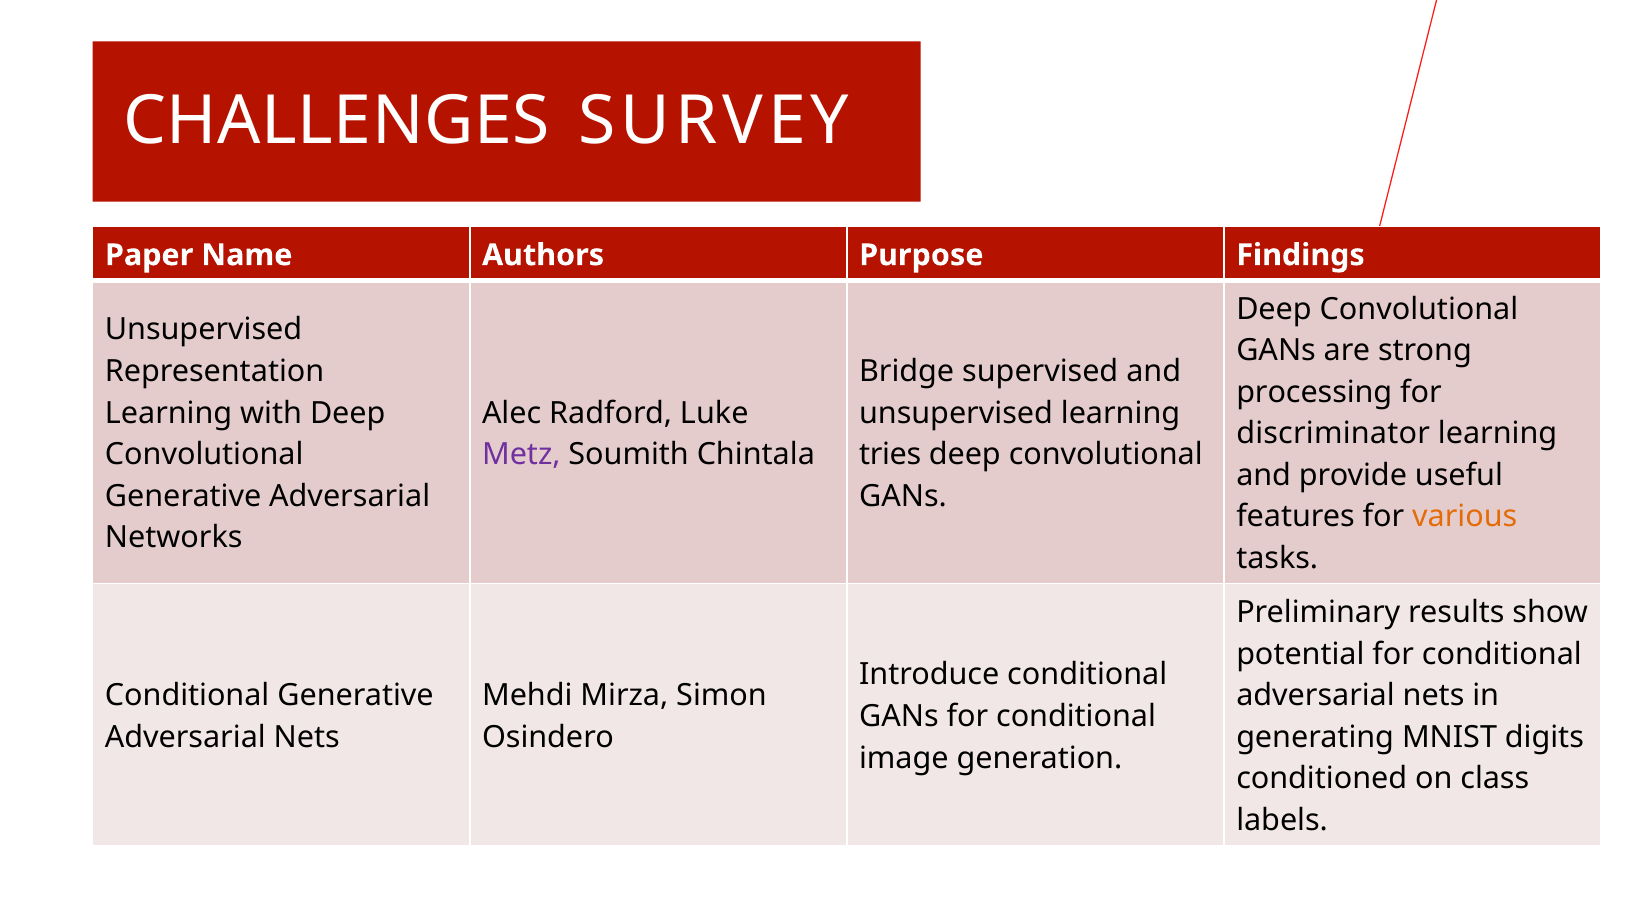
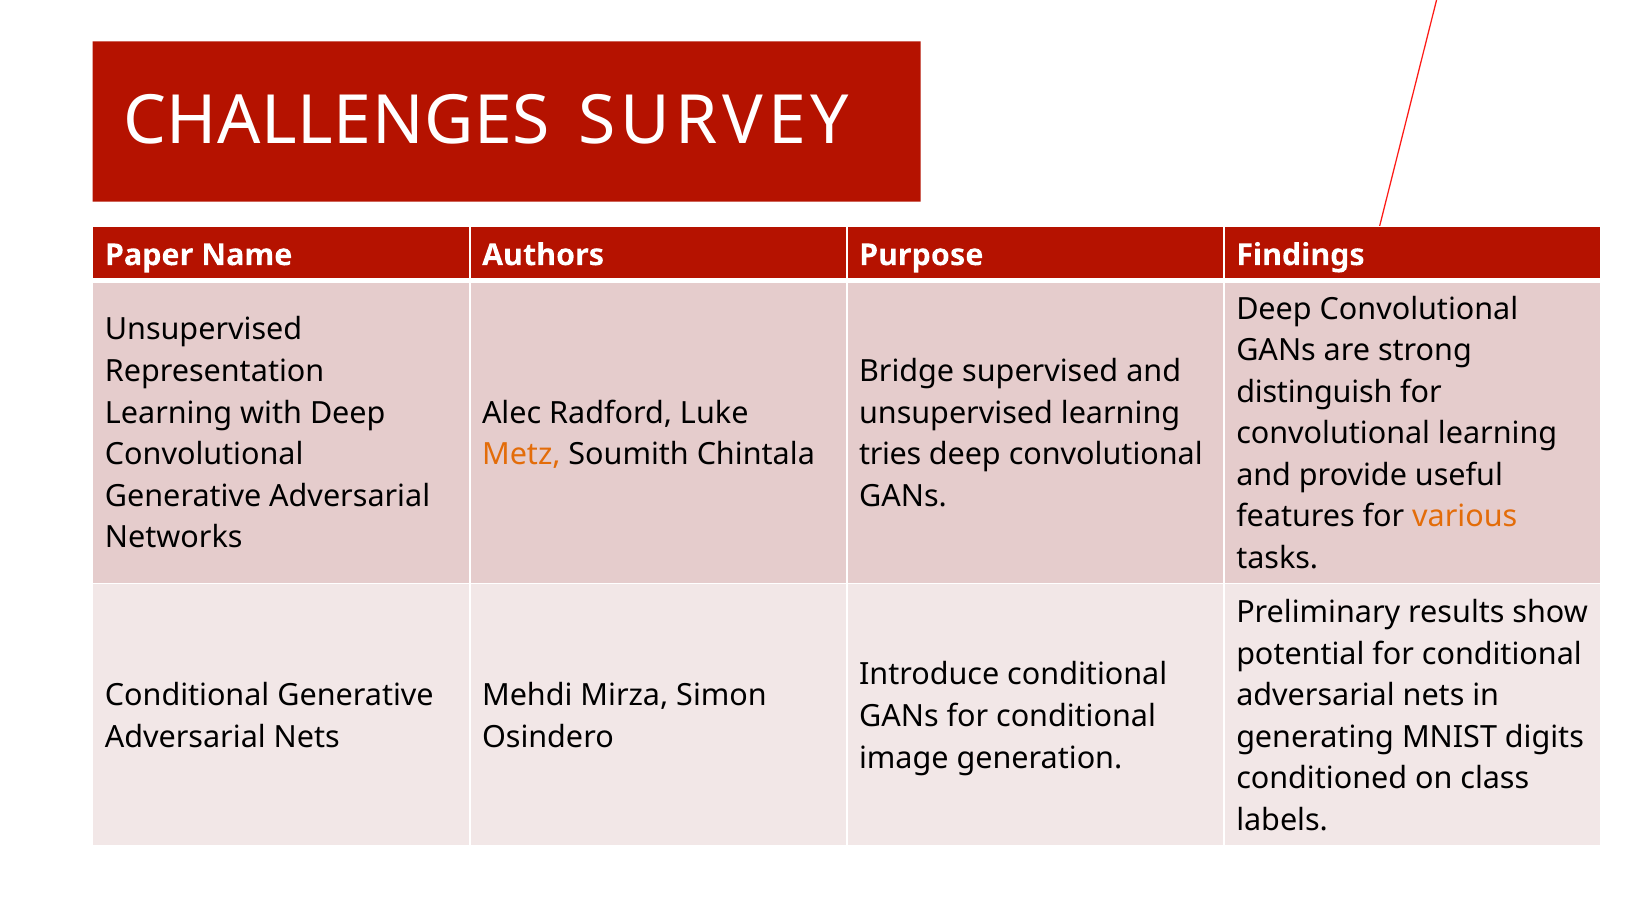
processing: processing -> distinguish
discriminator at (1333, 434): discriminator -> convolutional
Metz colour: purple -> orange
